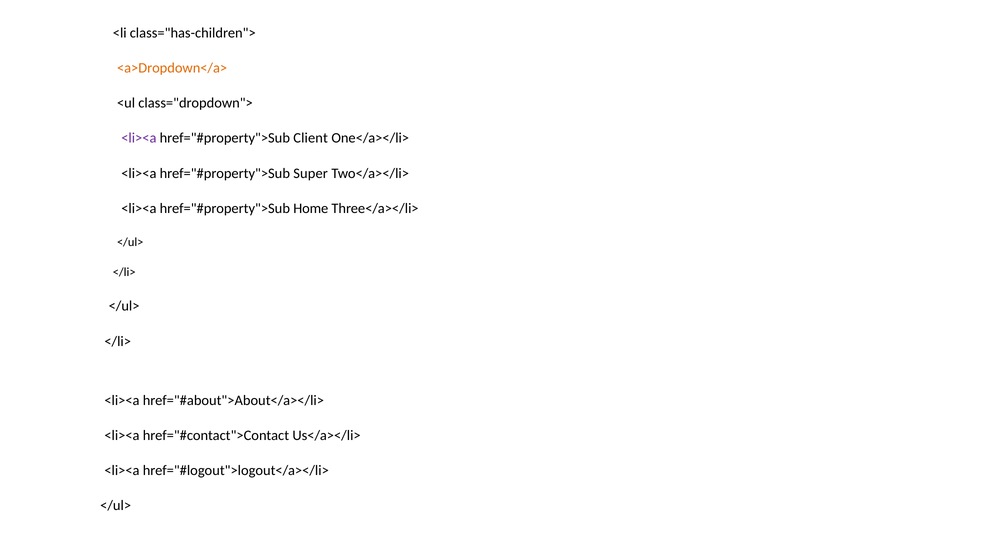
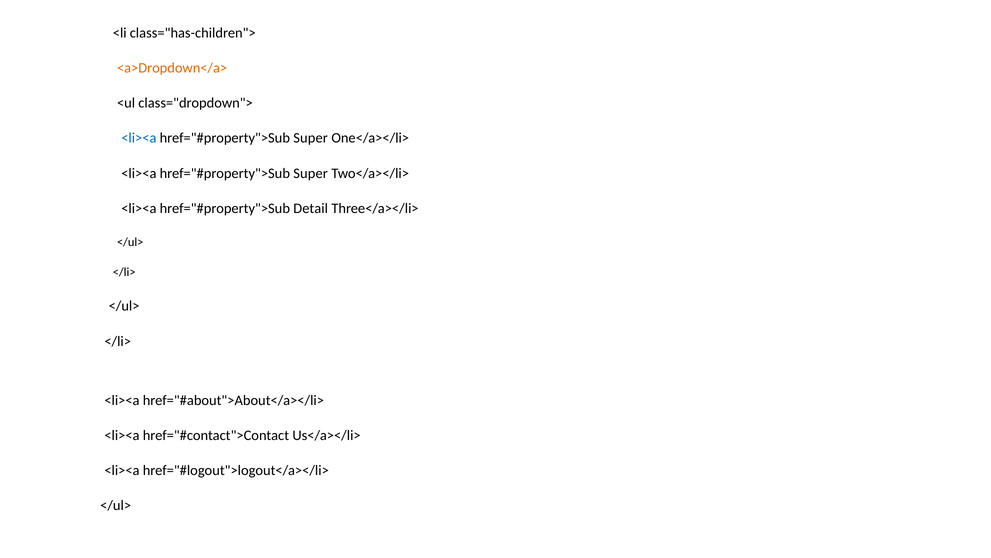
<li><a at (139, 138) colour: purple -> blue
Client at (311, 138): Client -> Super
Home: Home -> Detail
